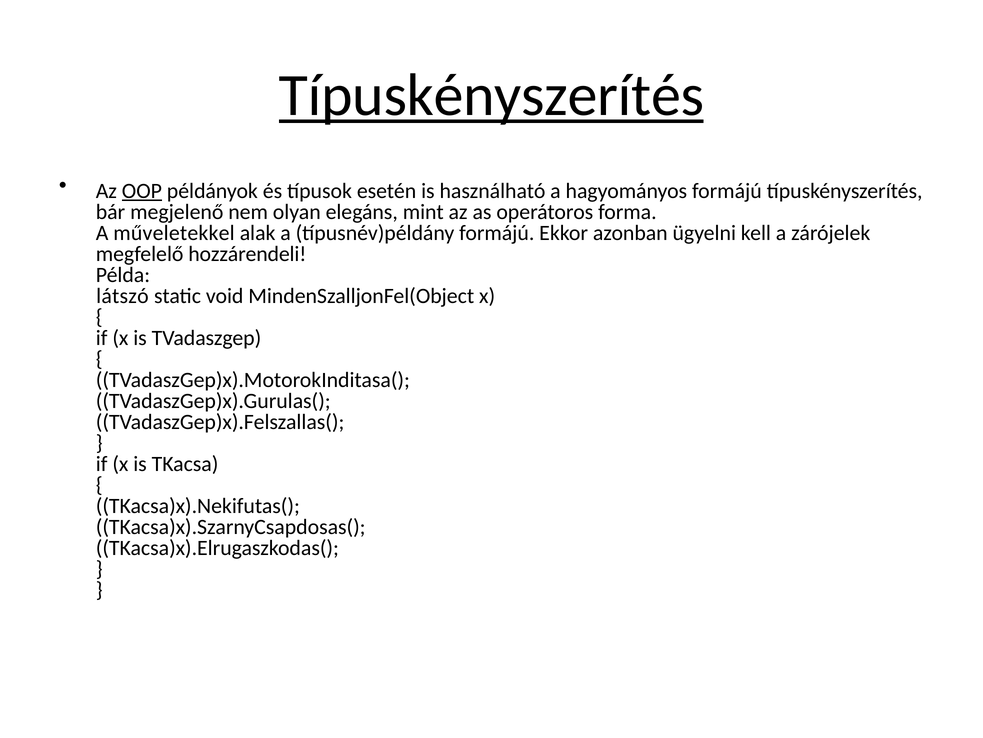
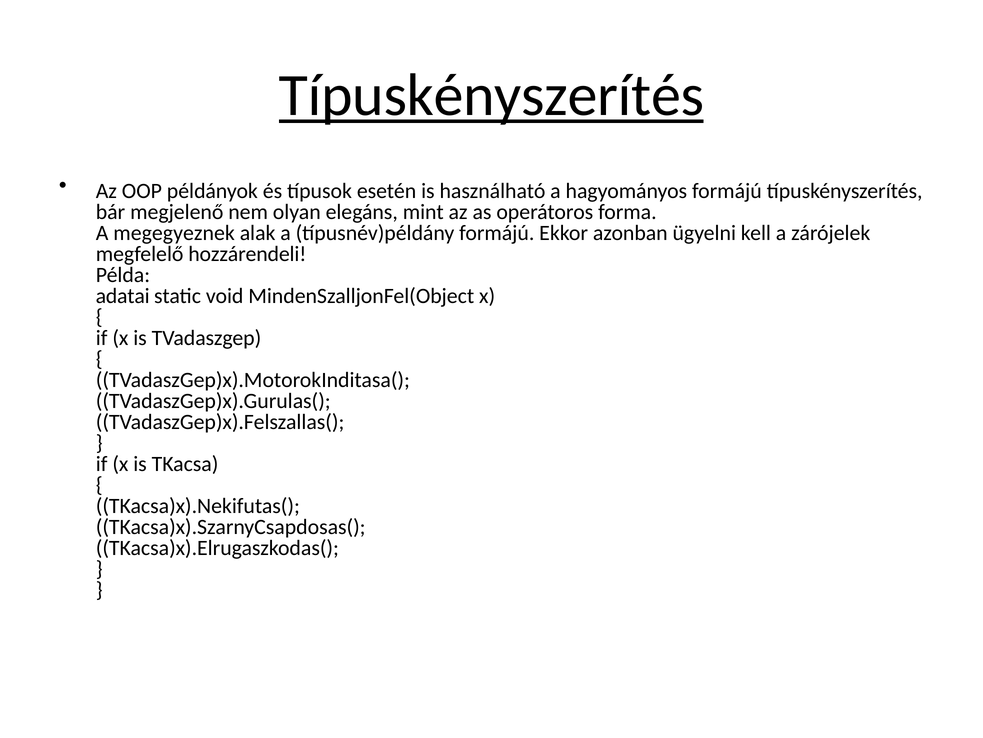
OOP underline: present -> none
műveletekkel: műveletekkel -> megegyeznek
látszó: látszó -> adatai
